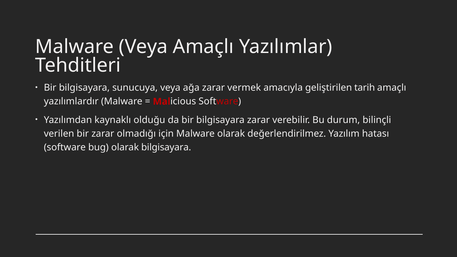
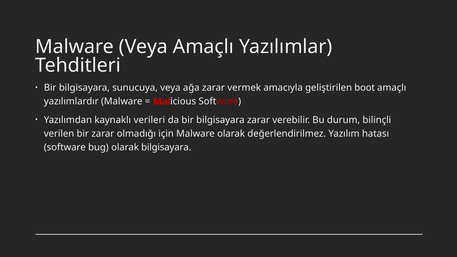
tarih: tarih -> boot
olduğu: olduğu -> verileri
